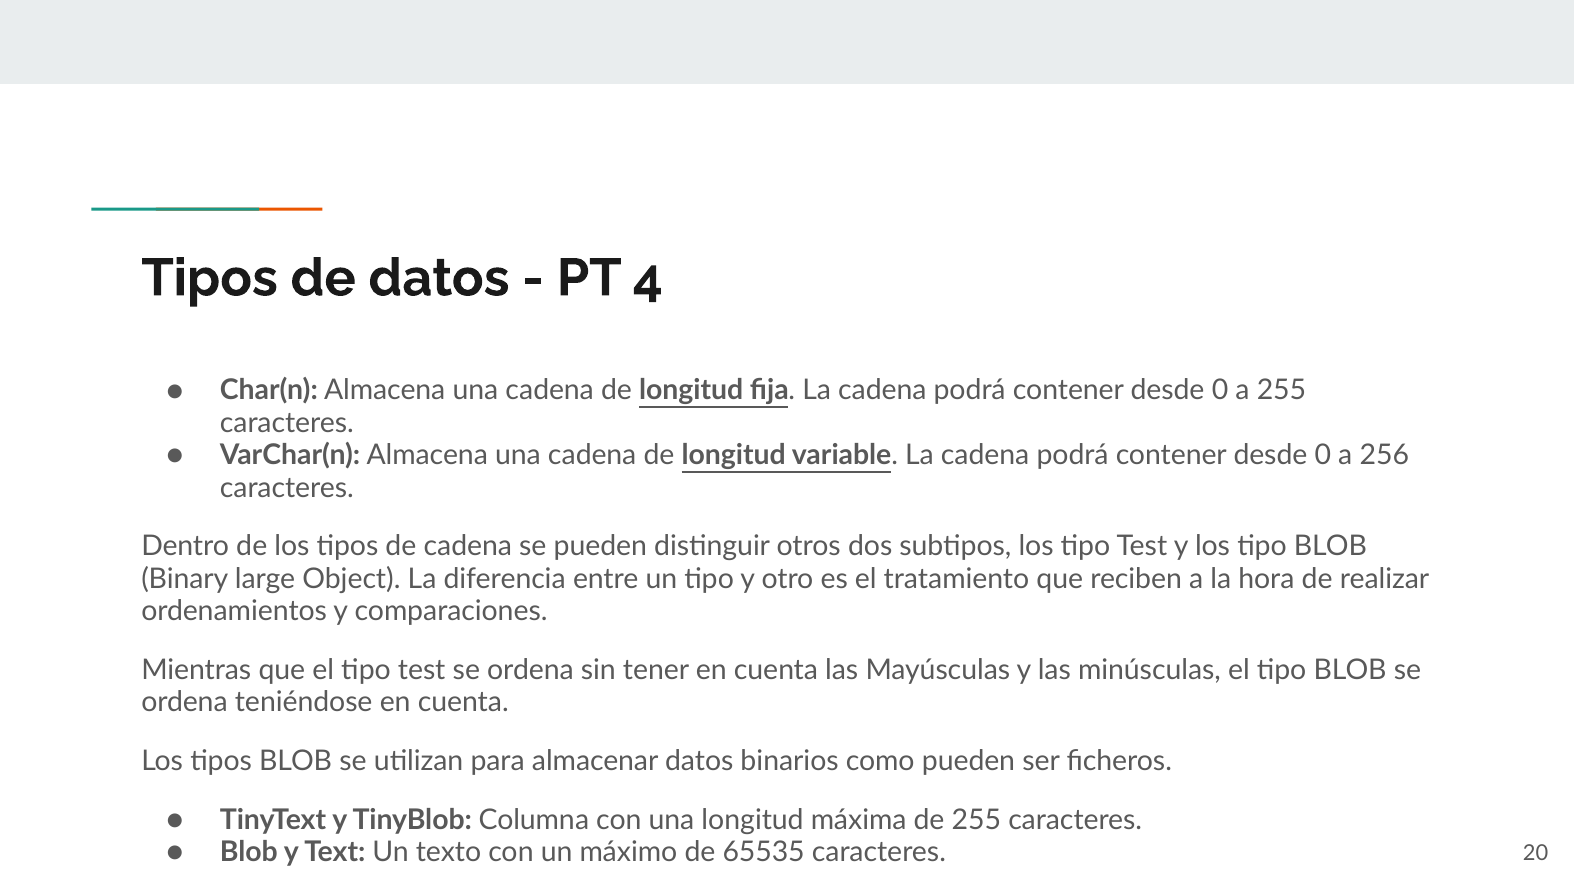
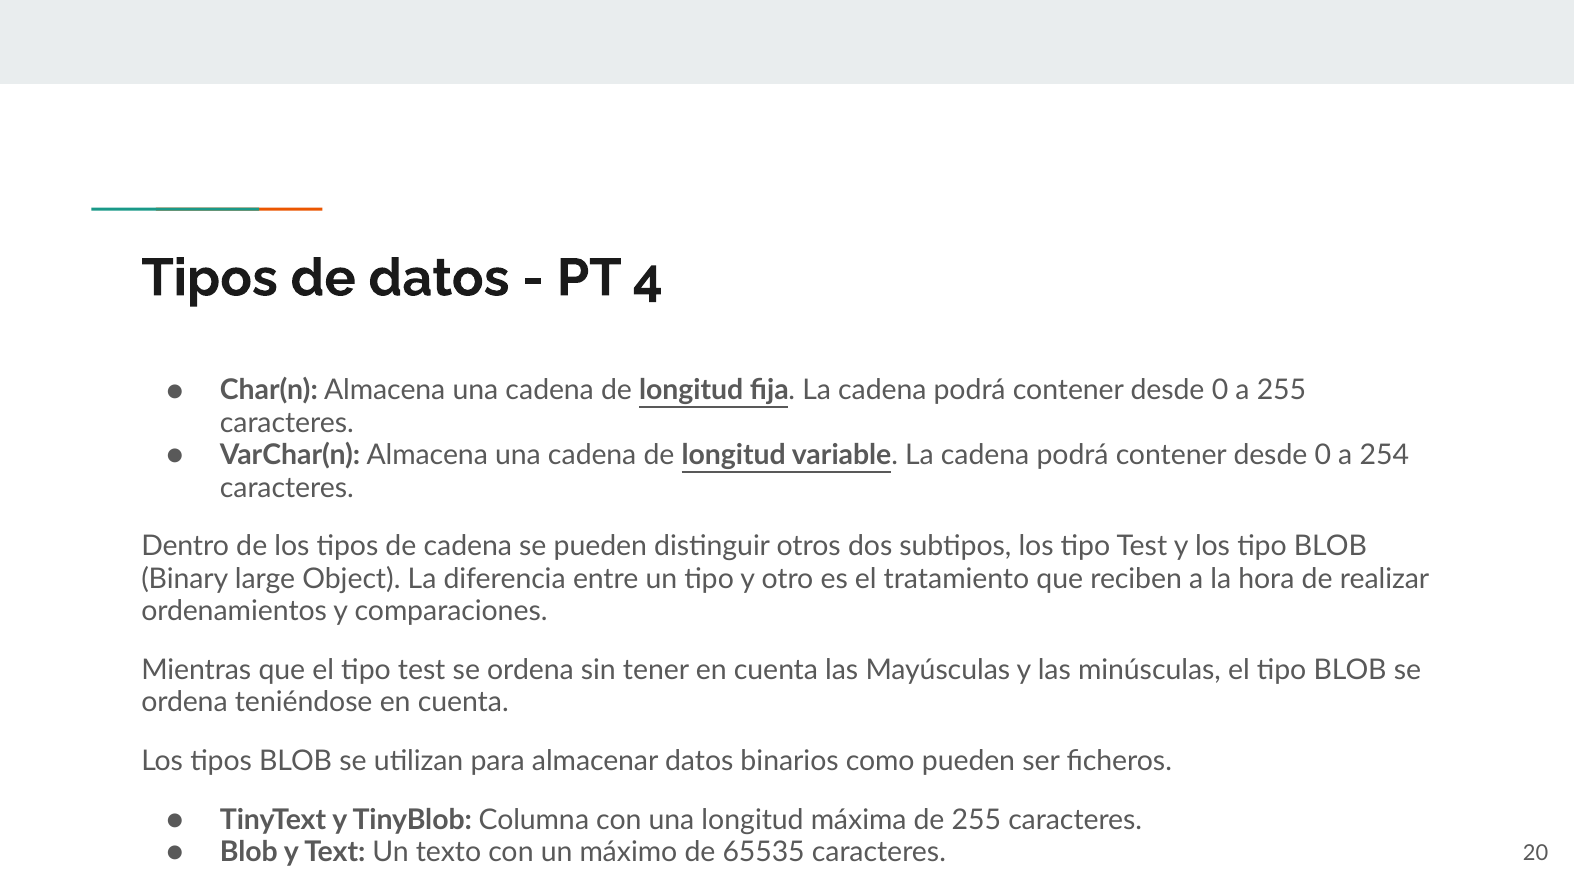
256: 256 -> 254
